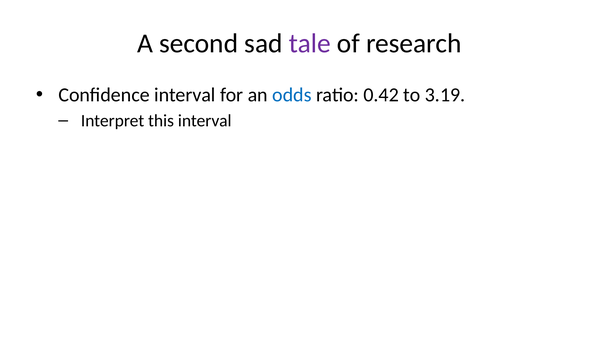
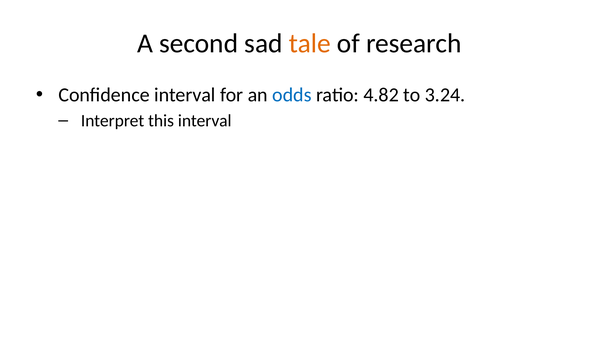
tale colour: purple -> orange
0.42: 0.42 -> 4.82
3.19: 3.19 -> 3.24
